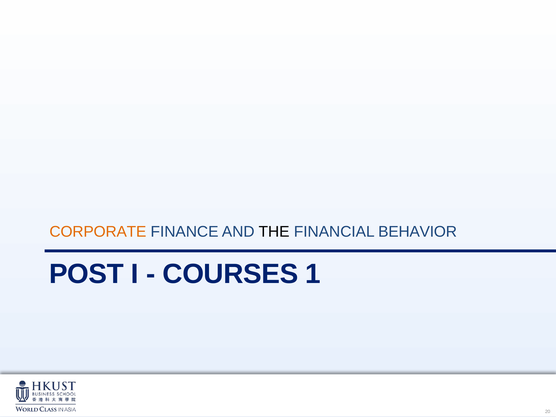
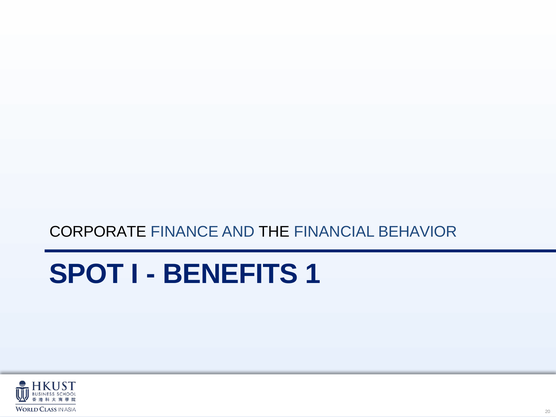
CORPORATE colour: orange -> black
POST: POST -> SPOT
COURSES: COURSES -> BENEFITS
